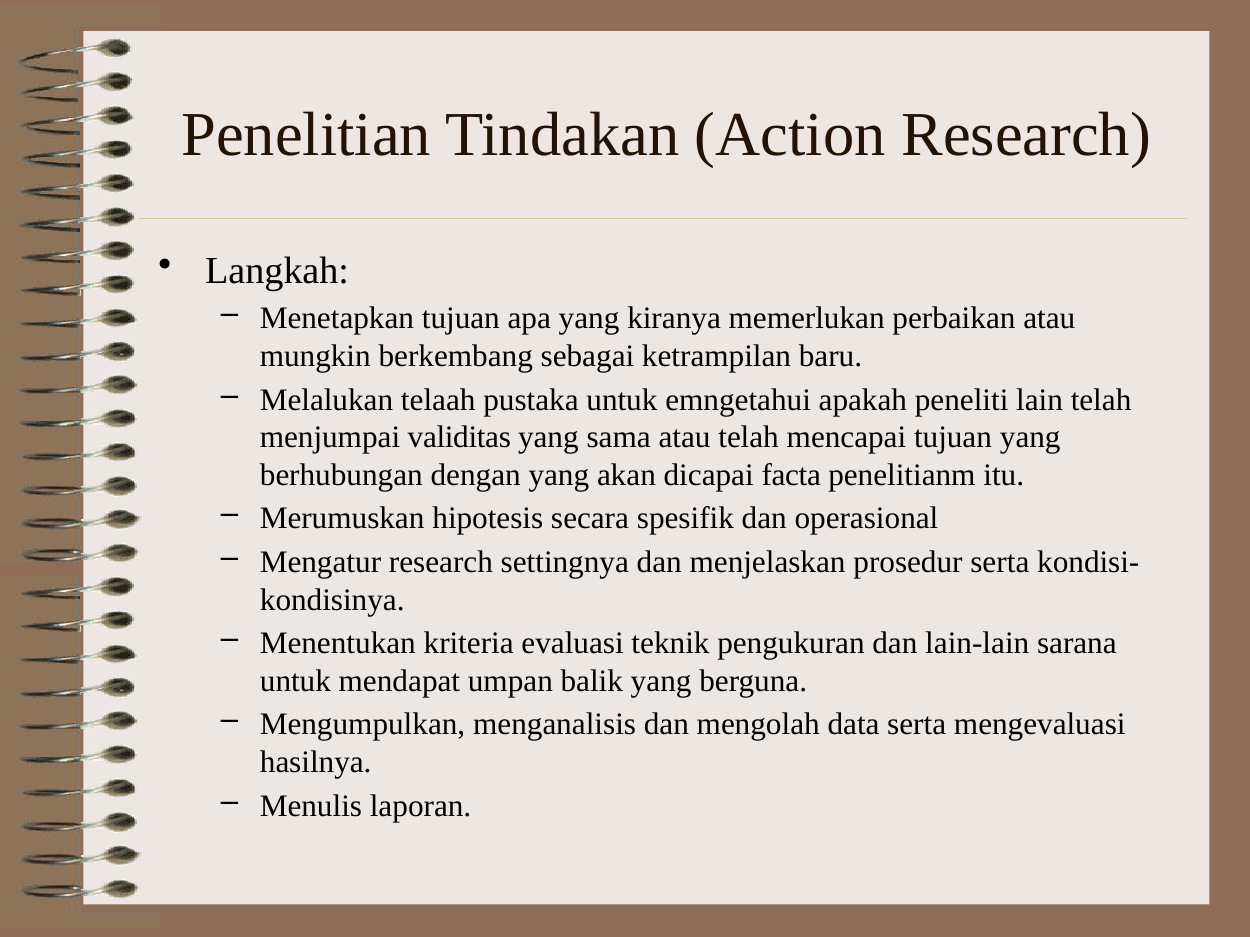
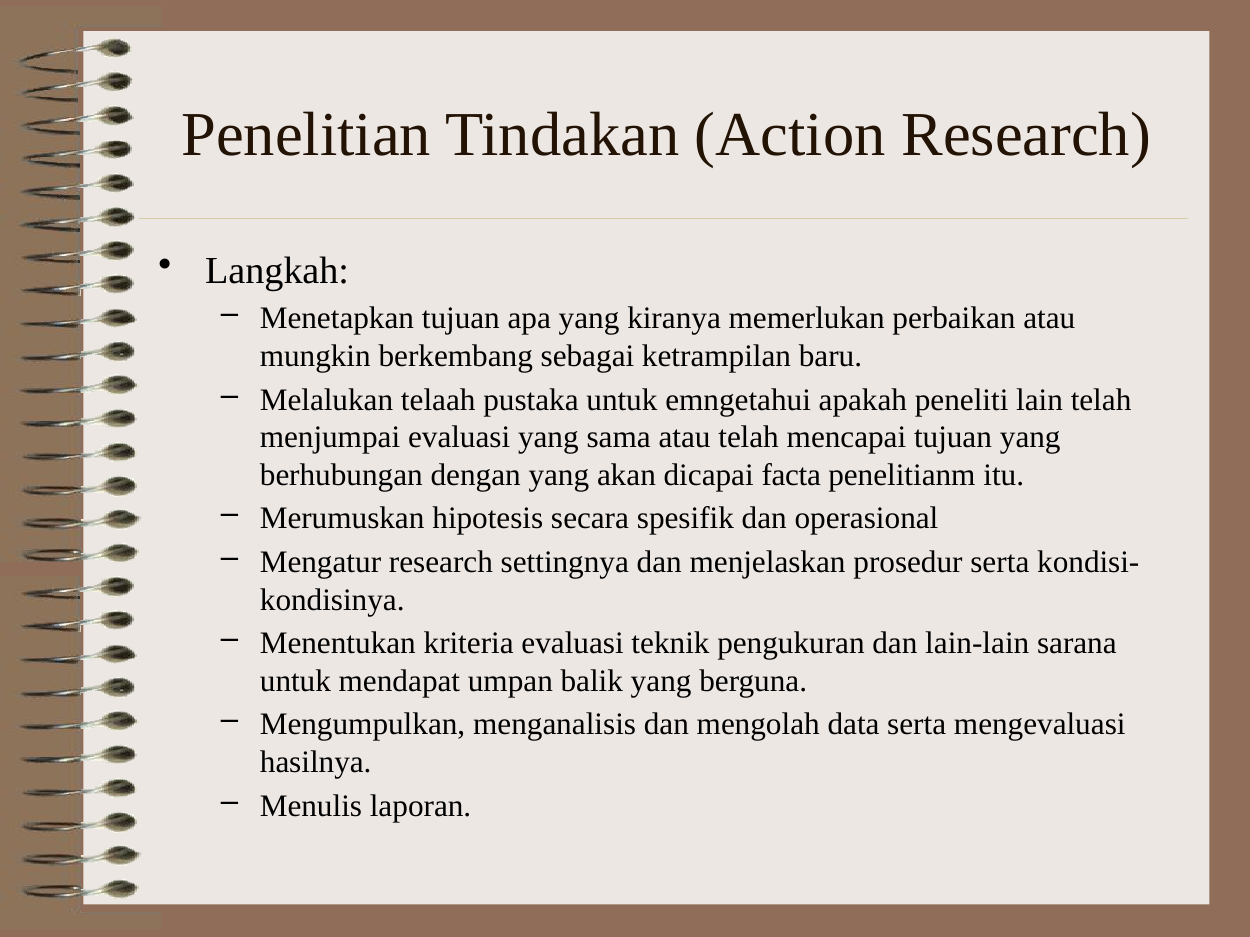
menjumpai validitas: validitas -> evaluasi
